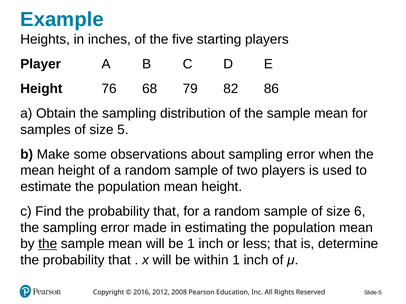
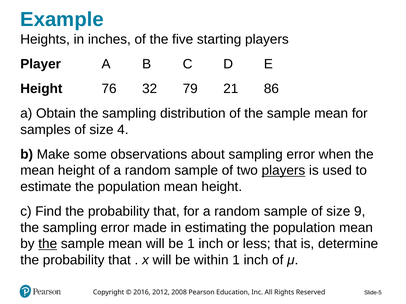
68: 68 -> 32
82: 82 -> 21
5: 5 -> 4
players at (283, 171) underline: none -> present
6: 6 -> 9
